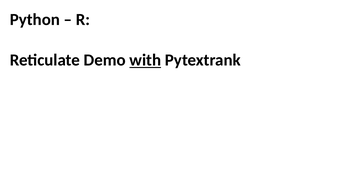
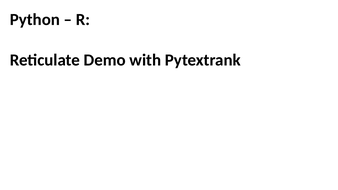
with underline: present -> none
